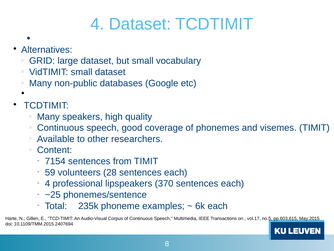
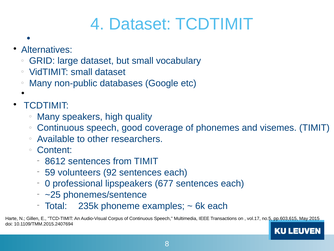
7154: 7154 -> 8612
28: 28 -> 92
4 at (47, 183): 4 -> 0
370: 370 -> 677
